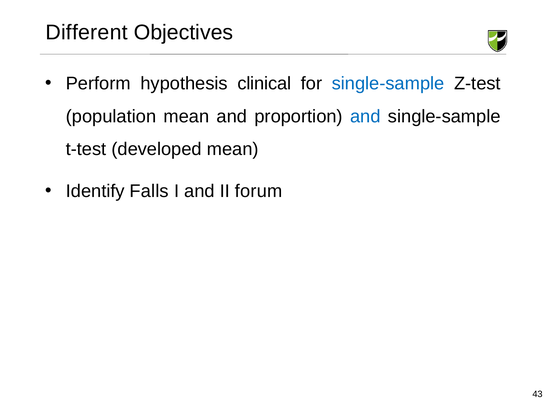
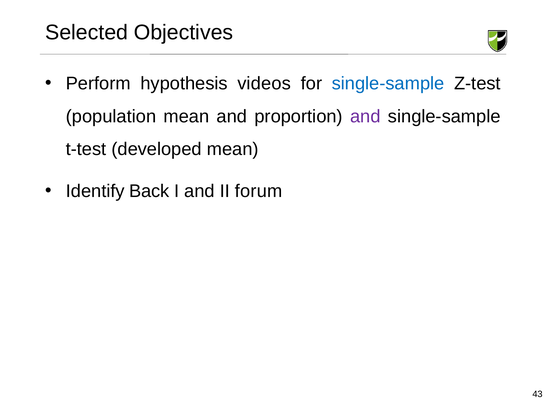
Different: Different -> Selected
clinical: clinical -> videos
and at (365, 116) colour: blue -> purple
Falls: Falls -> Back
